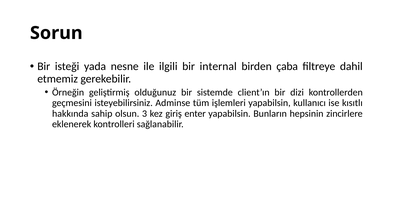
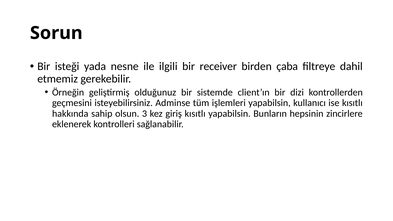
internal: internal -> receiver
giriş enter: enter -> kısıtlı
